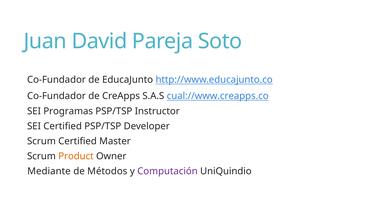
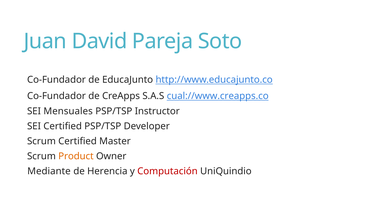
Programas: Programas -> Mensuales
Métodos: Métodos -> Herencia
Computación colour: purple -> red
